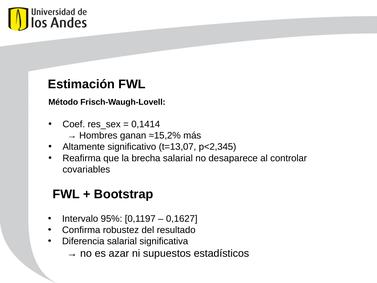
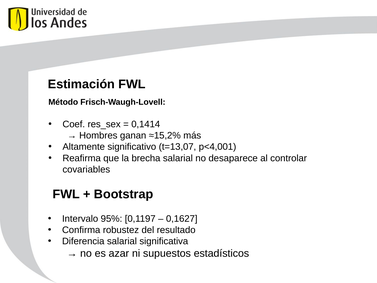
p<2,345: p<2,345 -> p<4,001
